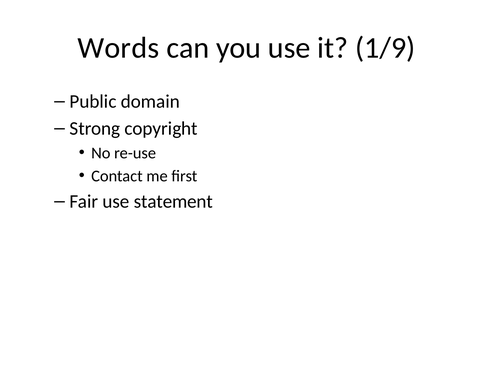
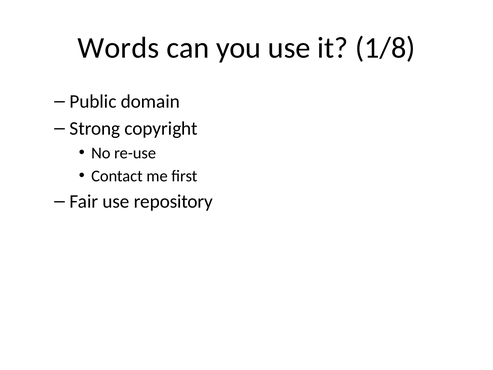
1/9: 1/9 -> 1/8
statement: statement -> repository
